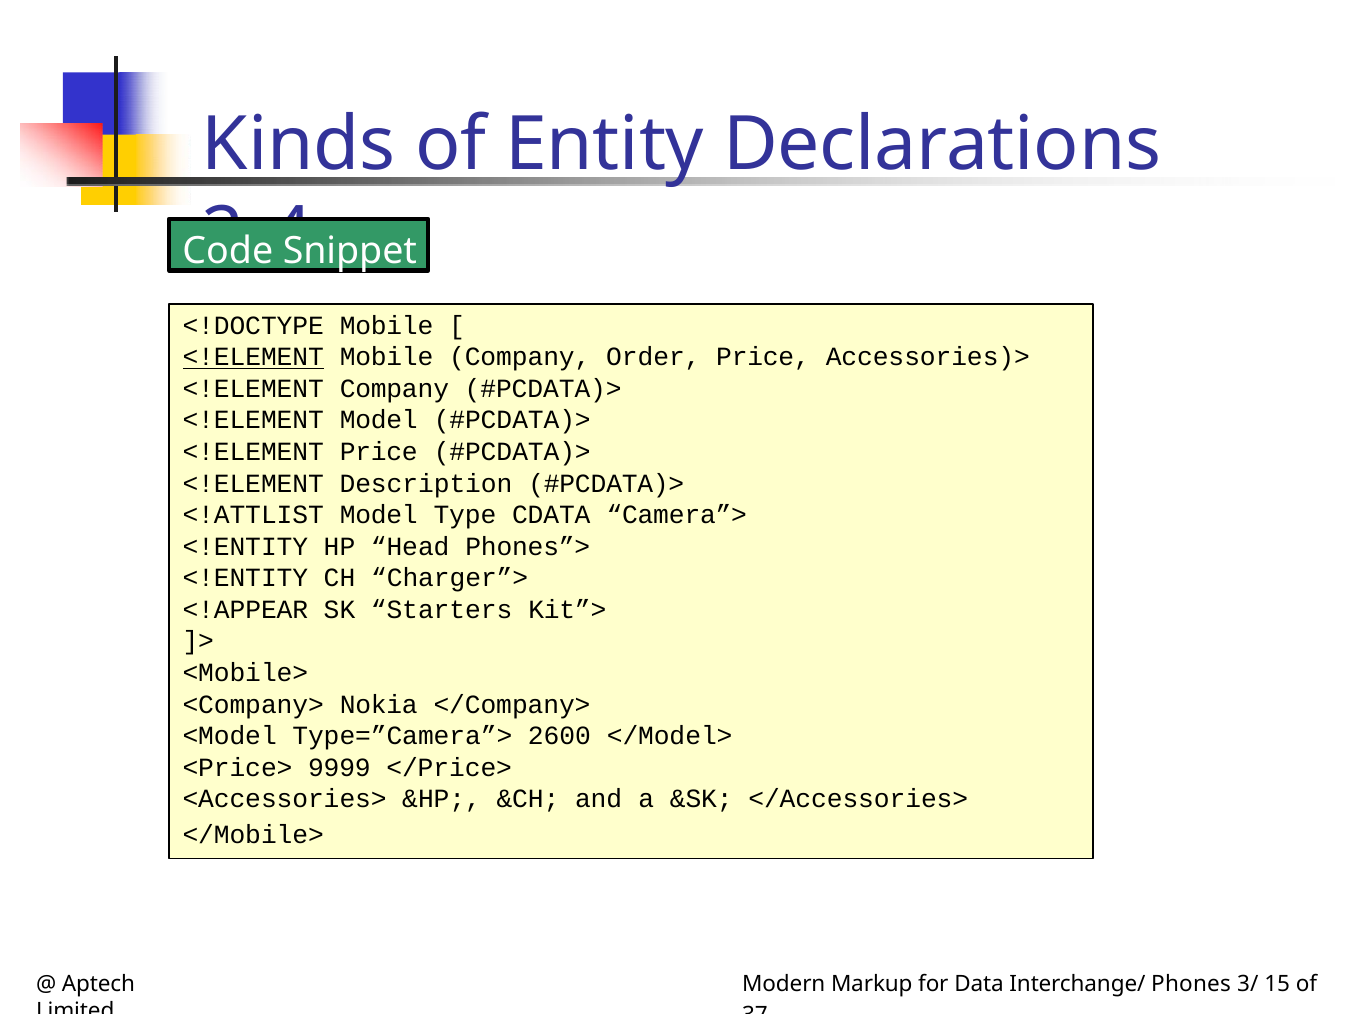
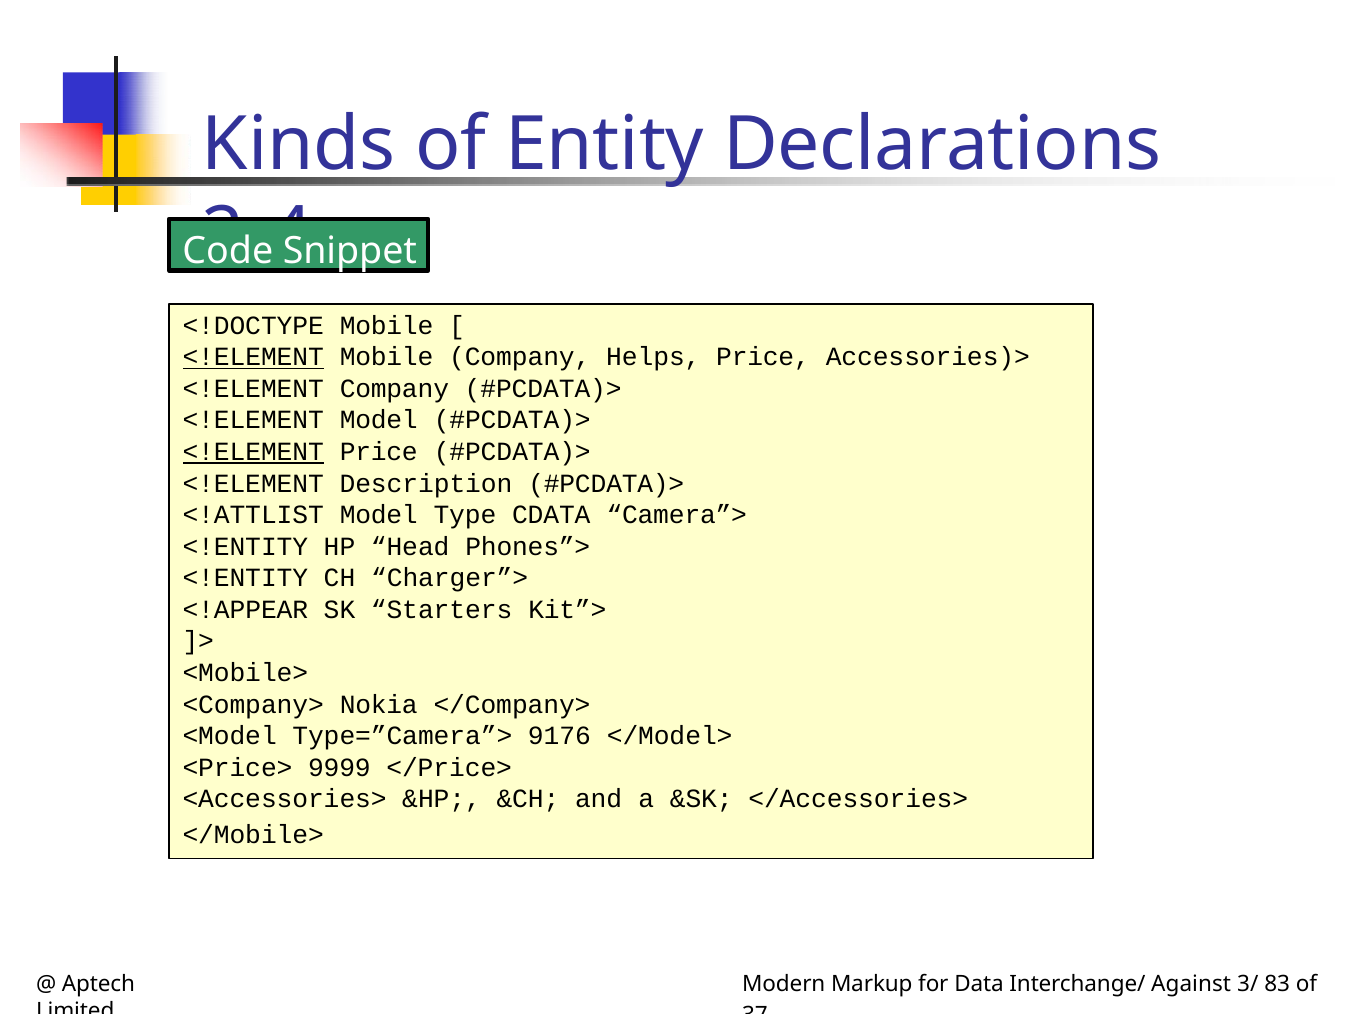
Order: Order -> Helps
<!ELEMENT at (253, 452) underline: none -> present
2600: 2600 -> 9176
Phones: Phones -> Against
15: 15 -> 83
